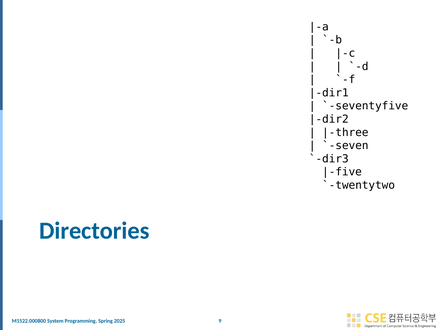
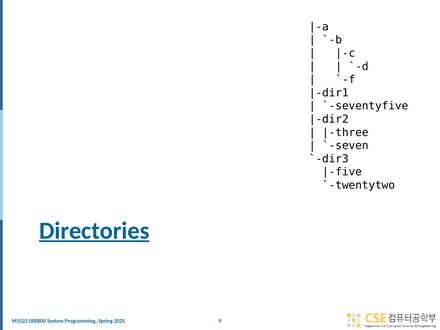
Directories underline: none -> present
